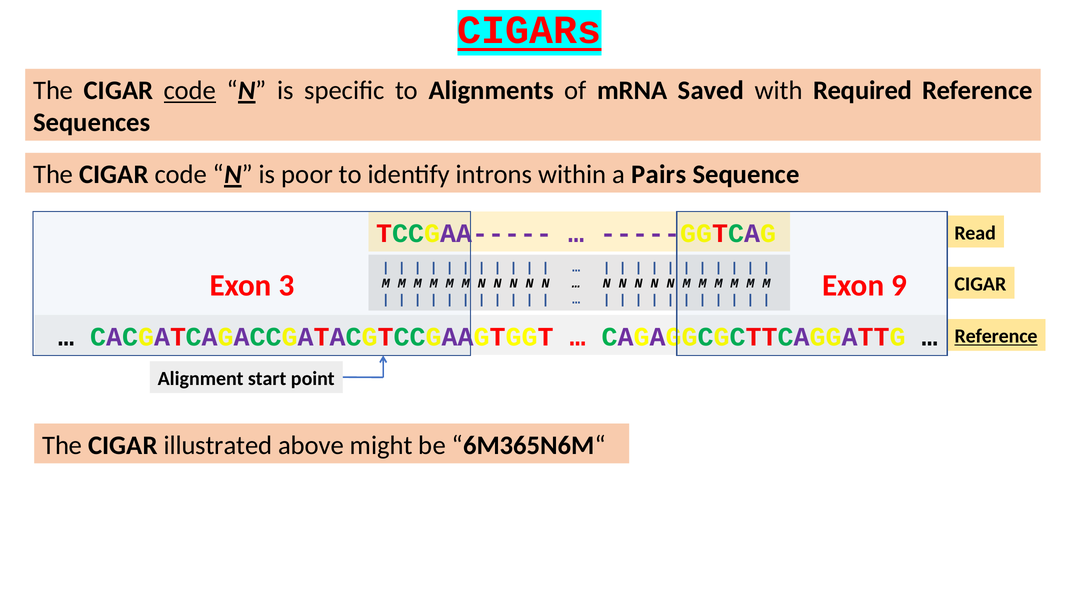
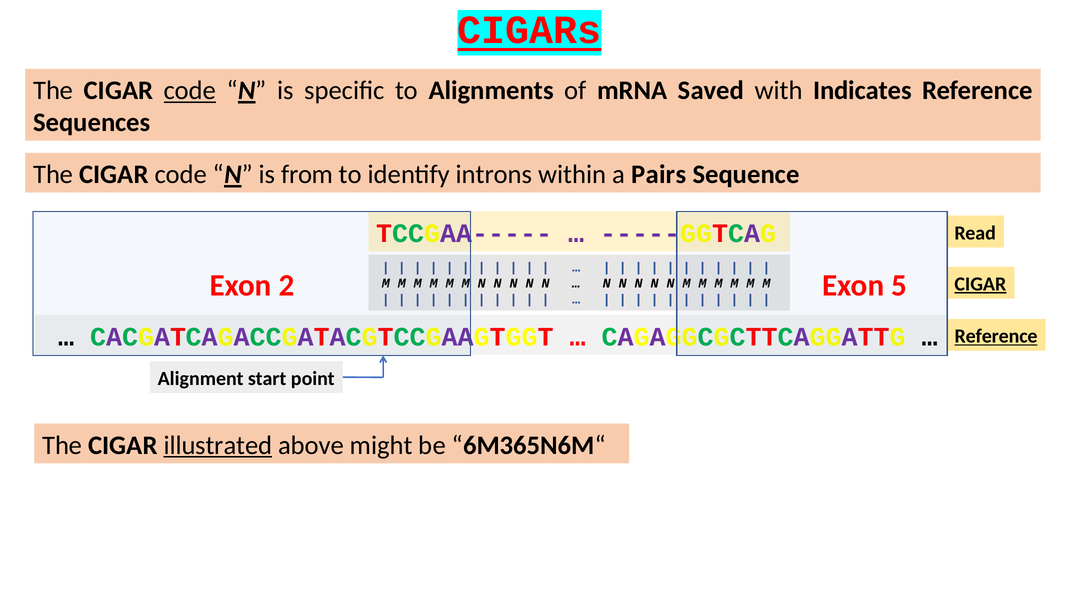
Required: Required -> Indicates
poor: poor -> from
3: 3 -> 2
9: 9 -> 5
CIGAR at (980, 284) underline: none -> present
illustrated underline: none -> present
